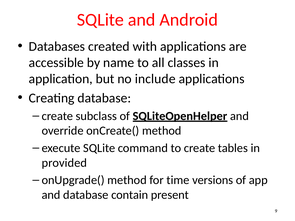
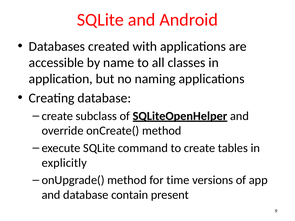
include: include -> naming
provided: provided -> explicitly
